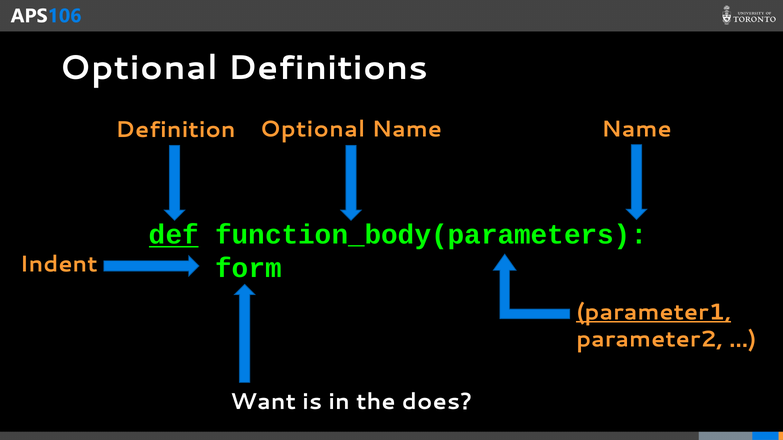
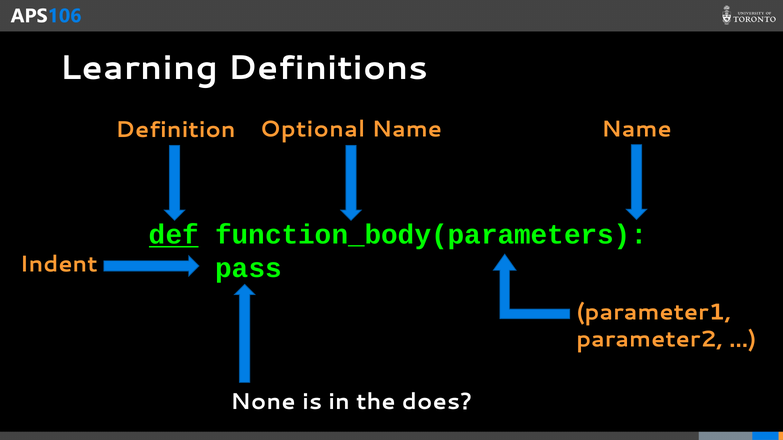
Optional at (139, 68): Optional -> Learning
form: form -> pass
parameter1 underline: present -> none
Want: Want -> None
